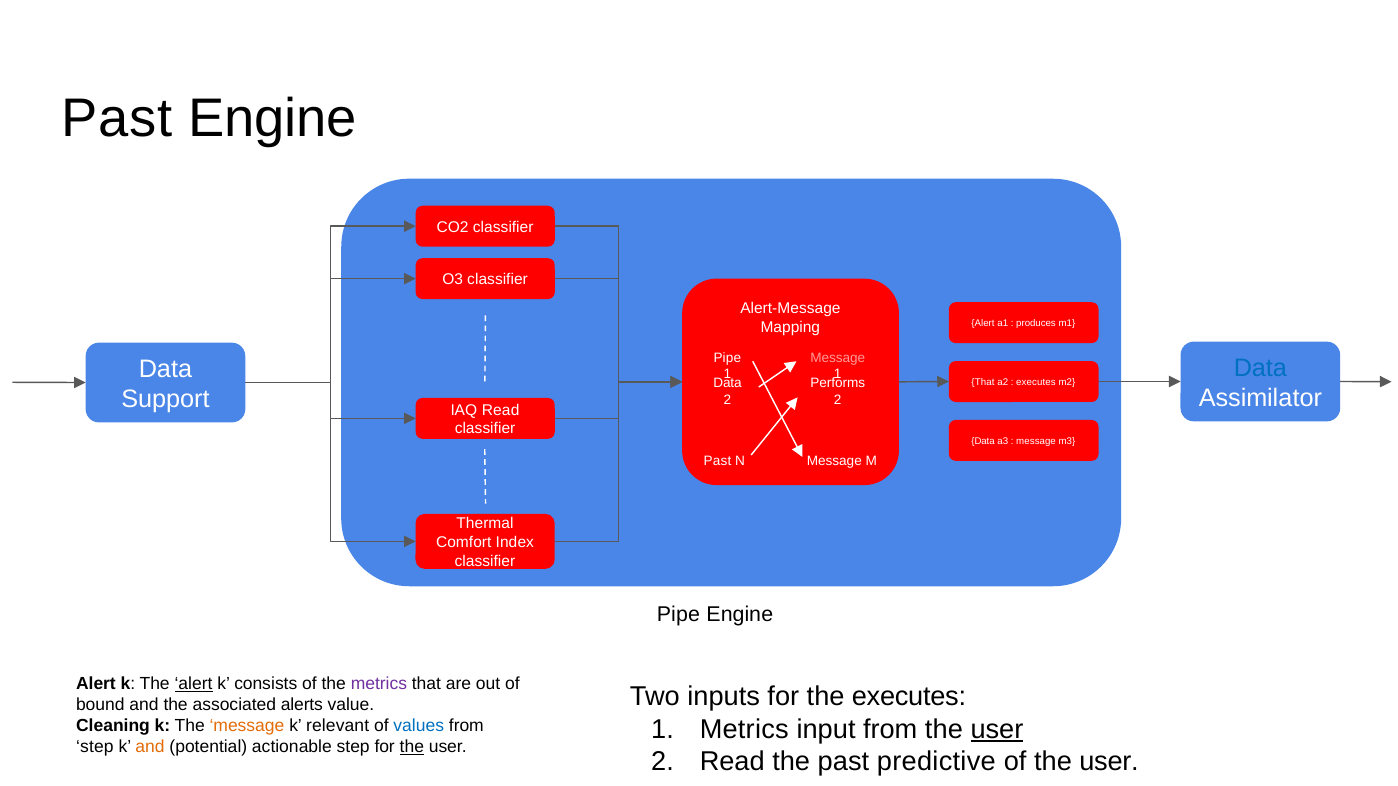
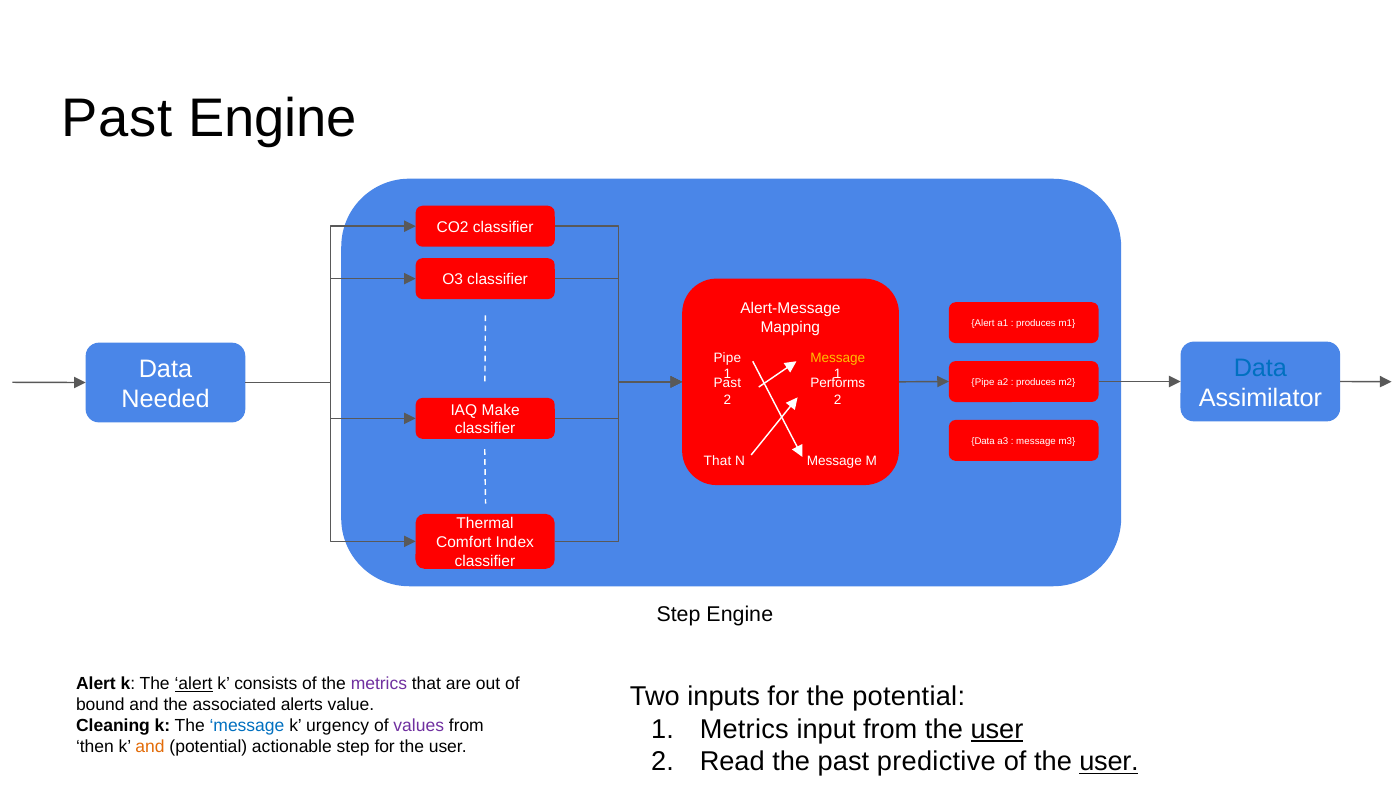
Message at (838, 358) colour: pink -> yellow
Data at (727, 383): Data -> Past
That at (983, 382): That -> Pipe
executes at (1036, 382): executes -> produces
Support: Support -> Needed
IAQ Read: Read -> Make
Past at (717, 461): Past -> That
Pipe at (678, 615): Pipe -> Step
the executes: executes -> potential
message at (247, 726) colour: orange -> blue
relevant: relevant -> urgency
values colour: blue -> purple
step at (95, 747): step -> then
the at (412, 747) underline: present -> none
user at (1109, 762) underline: none -> present
